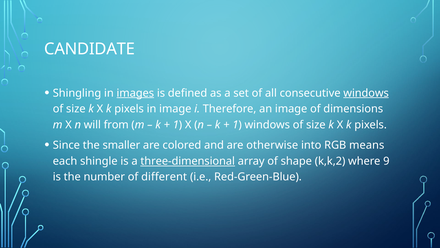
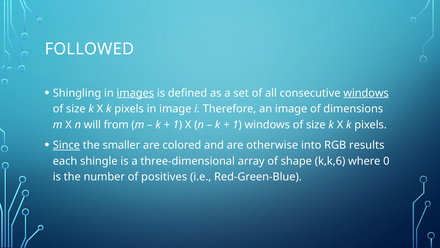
CANDIDATE: CANDIDATE -> FOLLOWED
Since underline: none -> present
means: means -> results
three-dimensional underline: present -> none
k,k,2: k,k,2 -> k,k,6
9: 9 -> 0
different: different -> positives
